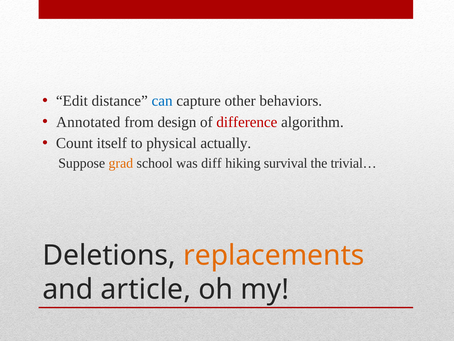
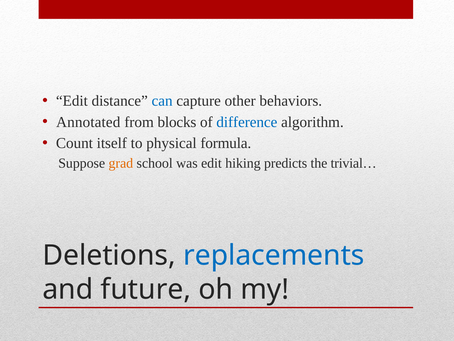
design: design -> blocks
difference colour: red -> blue
actually: actually -> formula
was diff: diff -> edit
survival: survival -> predicts
replacements colour: orange -> blue
article: article -> future
